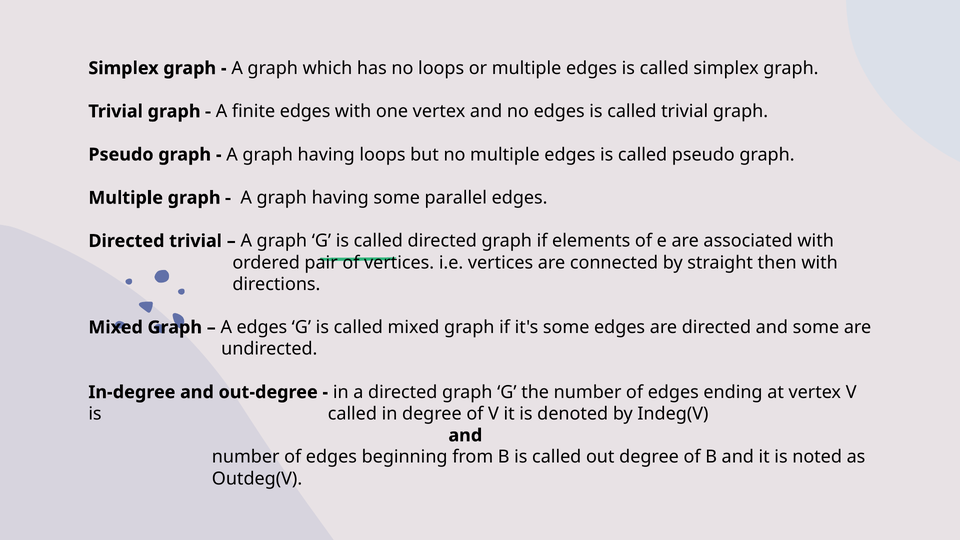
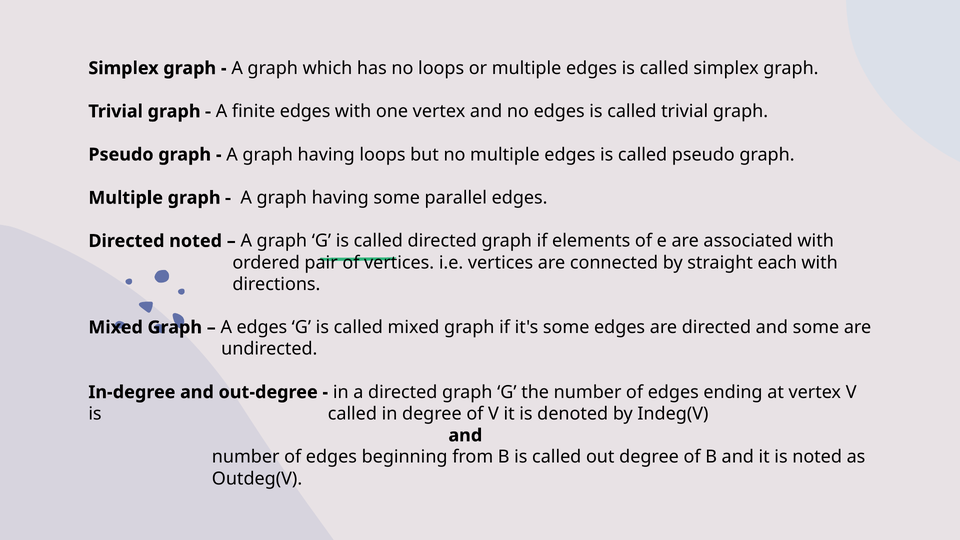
Directed trivial: trivial -> noted
then: then -> each
